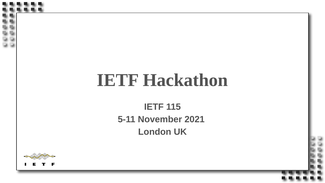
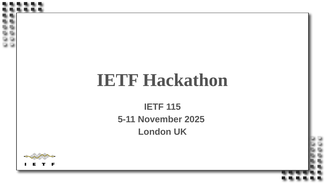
2021: 2021 -> 2025
